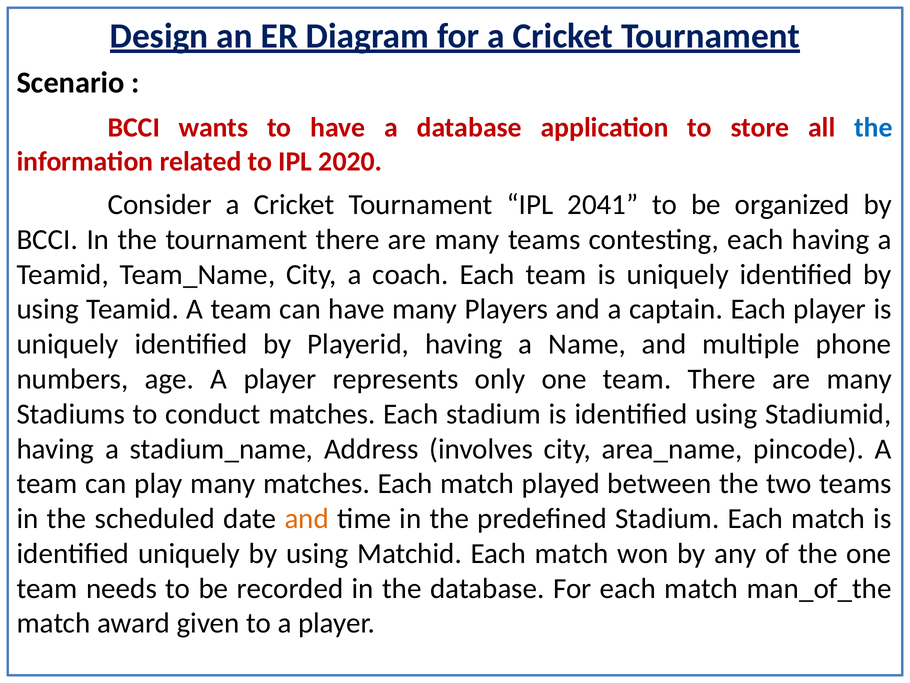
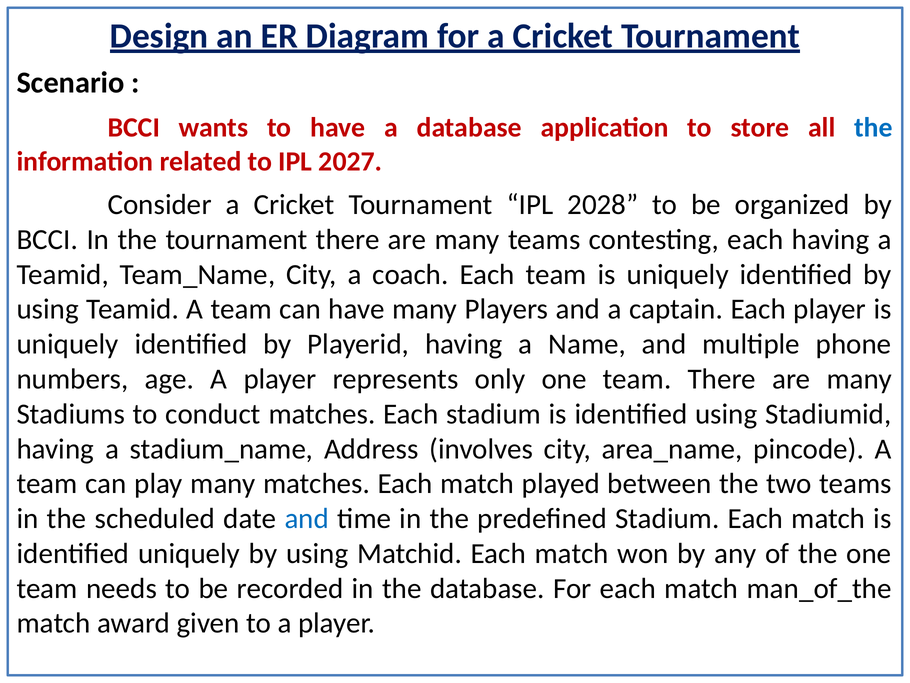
2020: 2020 -> 2027
2041: 2041 -> 2028
and at (307, 518) colour: orange -> blue
